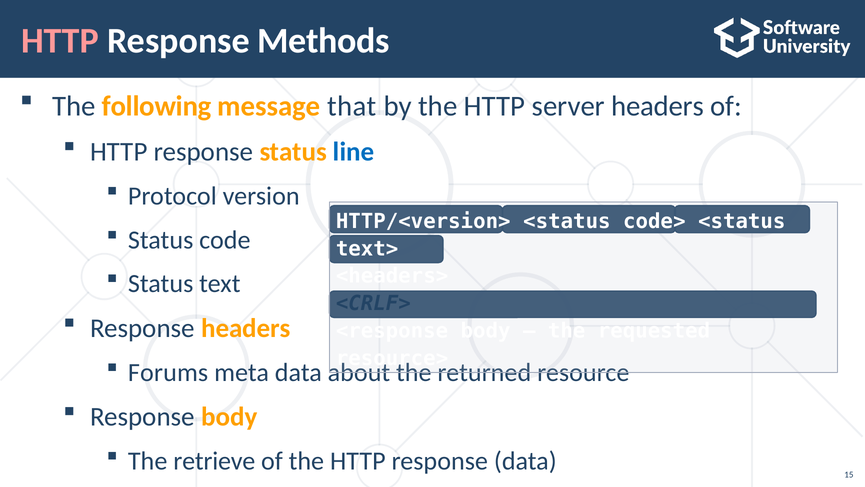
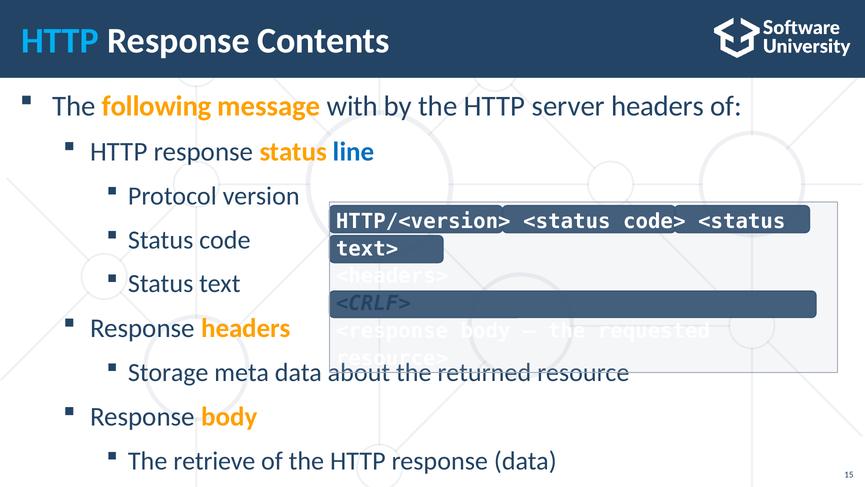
HTTP at (60, 41) colour: pink -> light blue
Methods: Methods -> Contents
that: that -> with
Forums: Forums -> Storage
